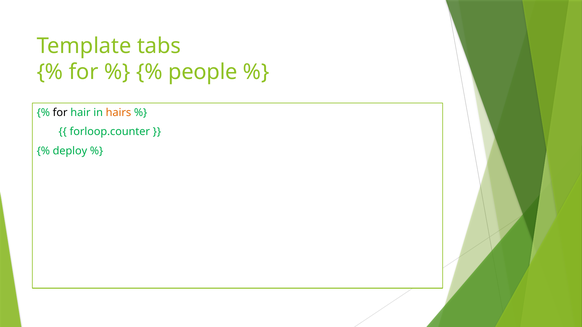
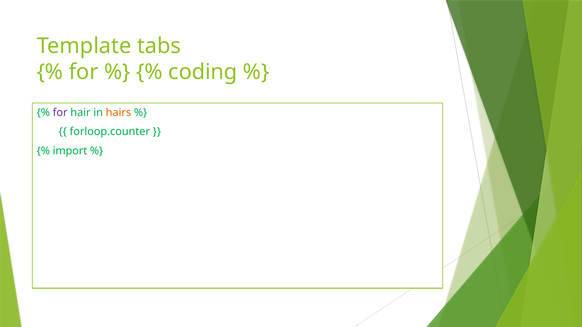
people: people -> coding
for at (60, 113) colour: black -> purple
deploy: deploy -> import
